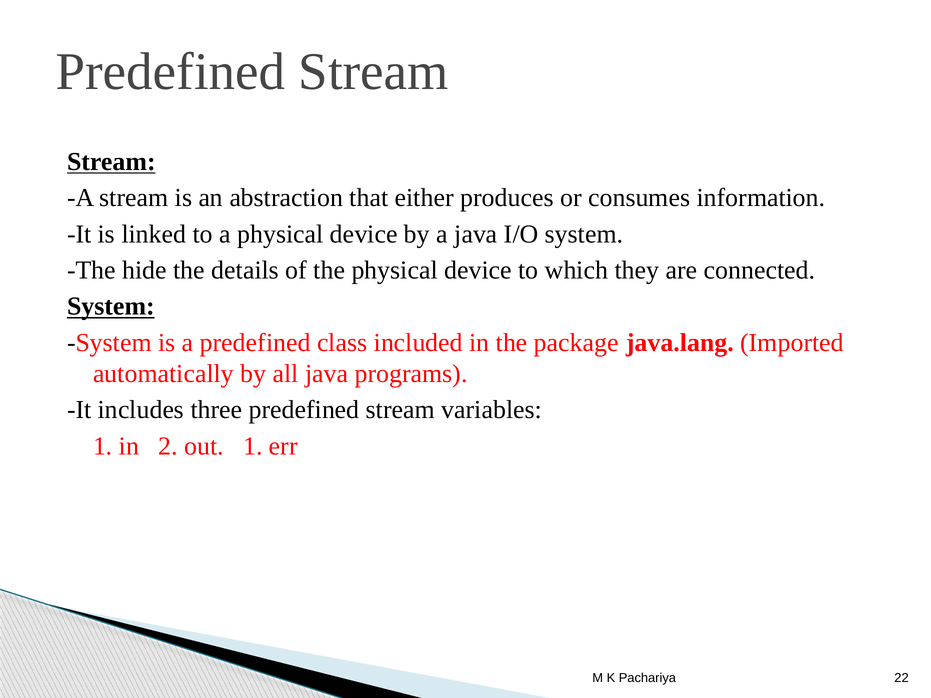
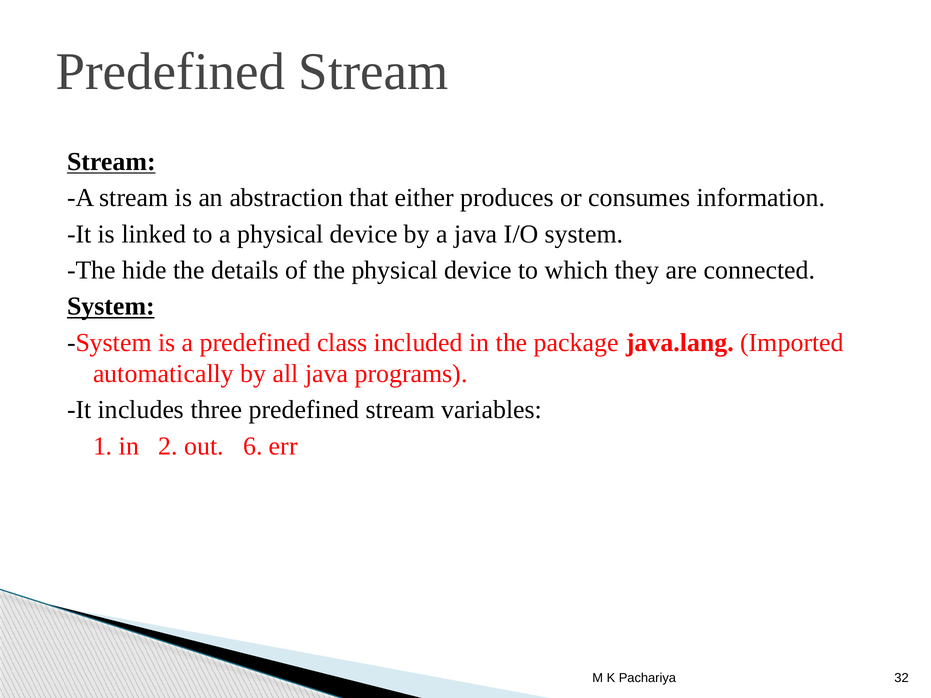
out 1: 1 -> 6
22: 22 -> 32
